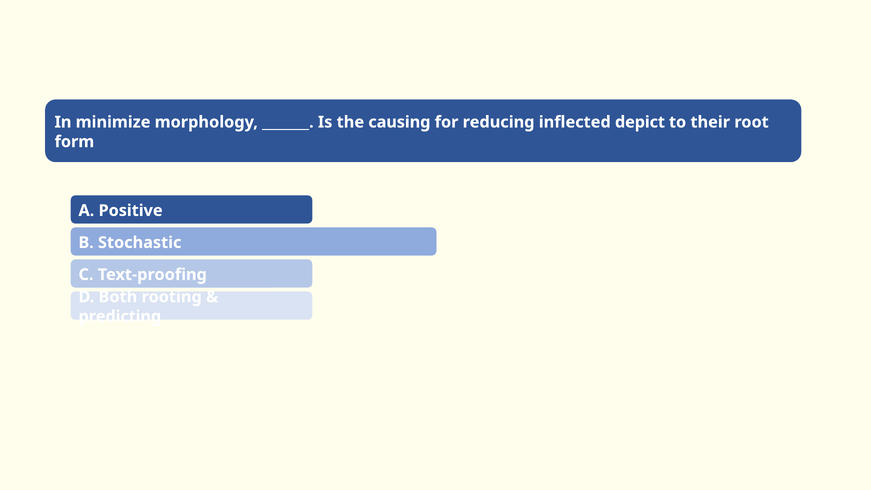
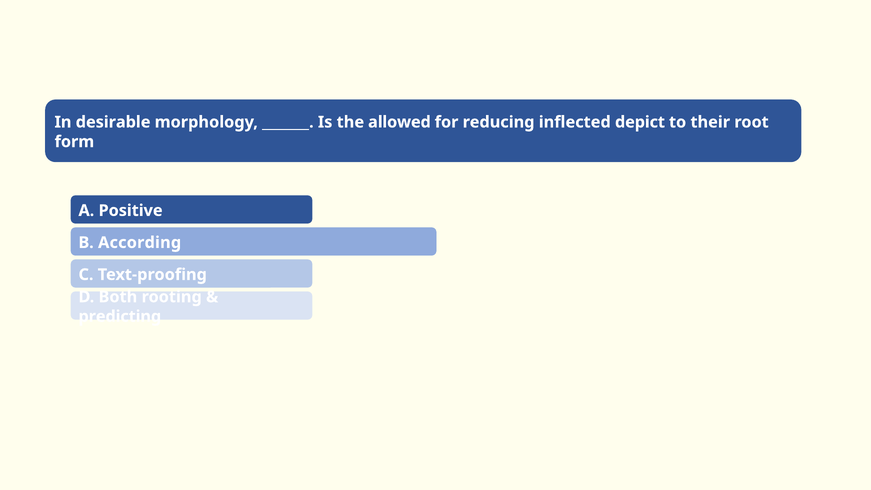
minimize: minimize -> desirable
causing: causing -> allowed
Stochastic: Stochastic -> According
